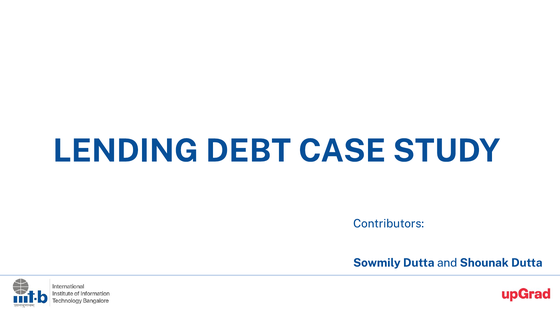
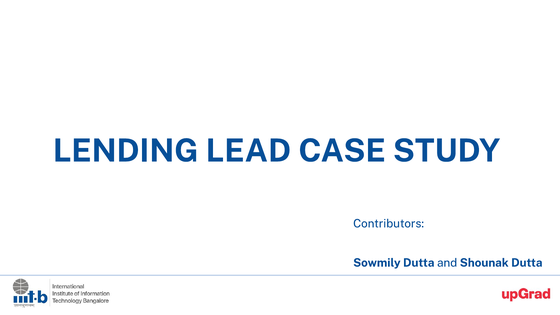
DEBT: DEBT -> LEAD
